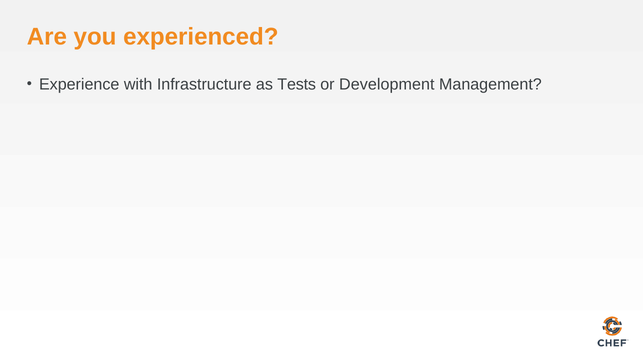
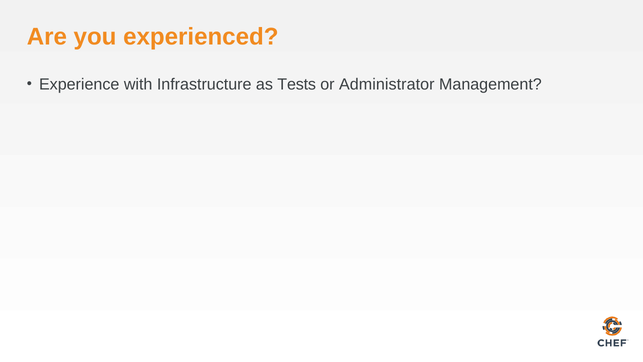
Development: Development -> Administrator
